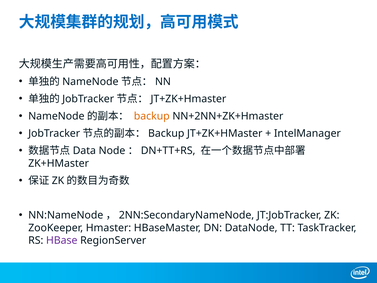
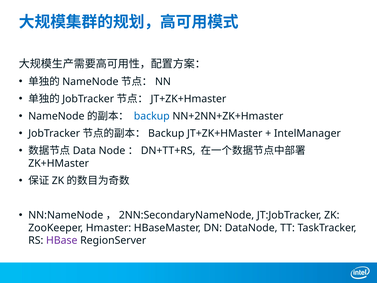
backup at (152, 116) colour: orange -> blue
